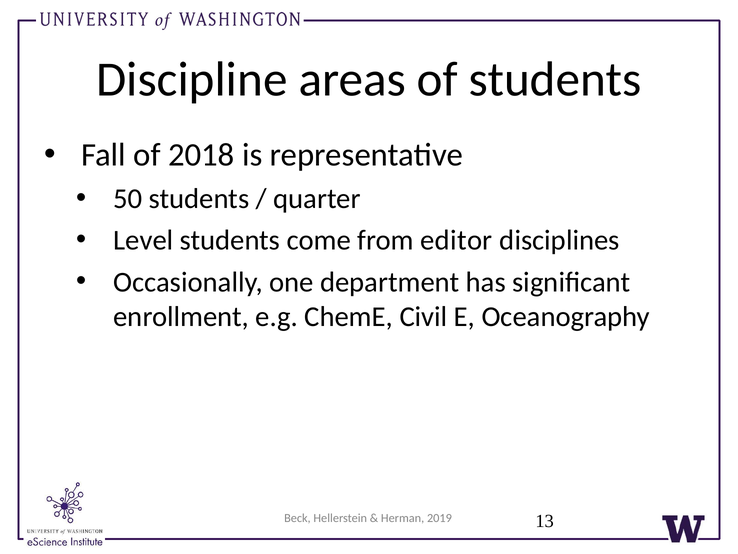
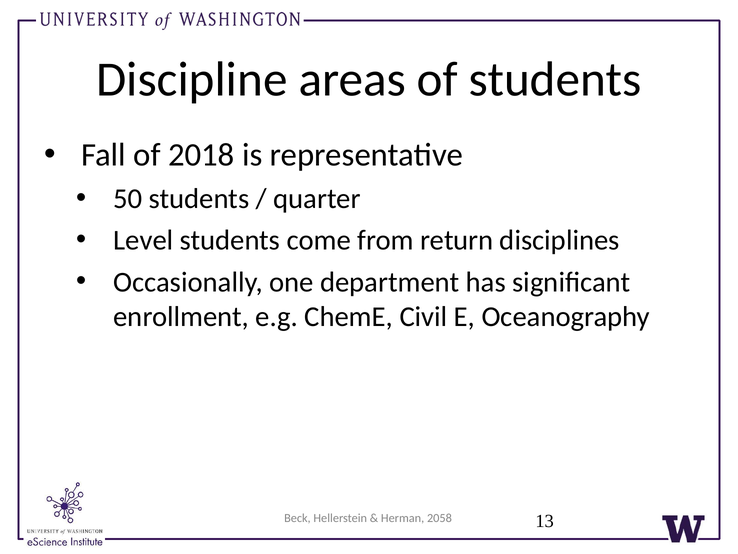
editor: editor -> return
2019: 2019 -> 2058
